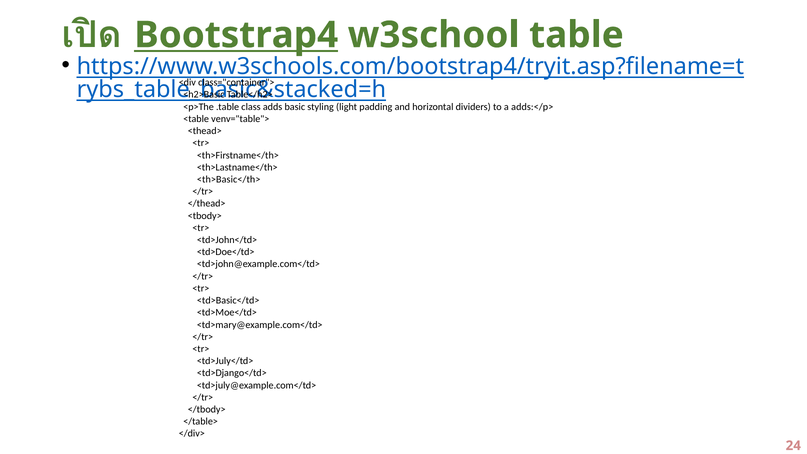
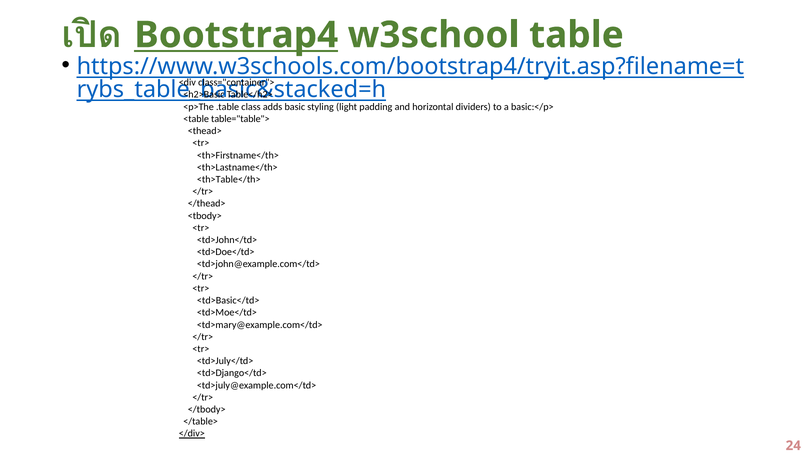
adds:</p>: adds:</p> -> basic:</p>
venv="table">: venv="table"> -> table="table">
<th>Basic</th>: <th>Basic</th> -> <th>Table</th>
</div> underline: none -> present
